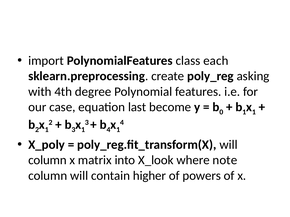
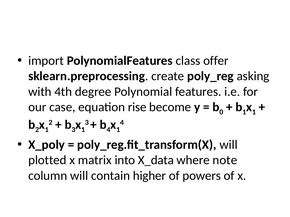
each: each -> offer
last: last -> rise
column at (47, 161): column -> plotted
X_look: X_look -> X_data
